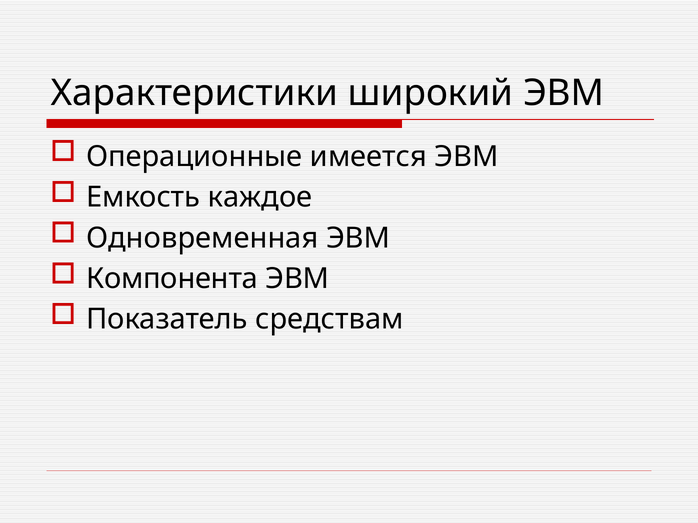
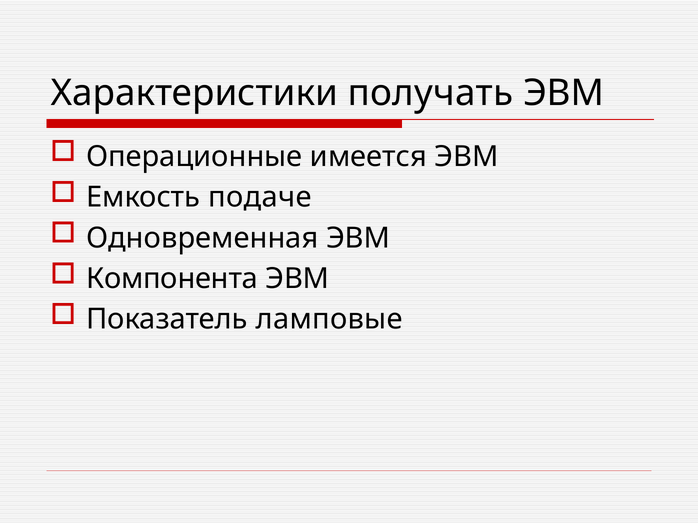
широкий: широкий -> получать
каждое: каждое -> подаче
средствам: средствам -> ламповые
